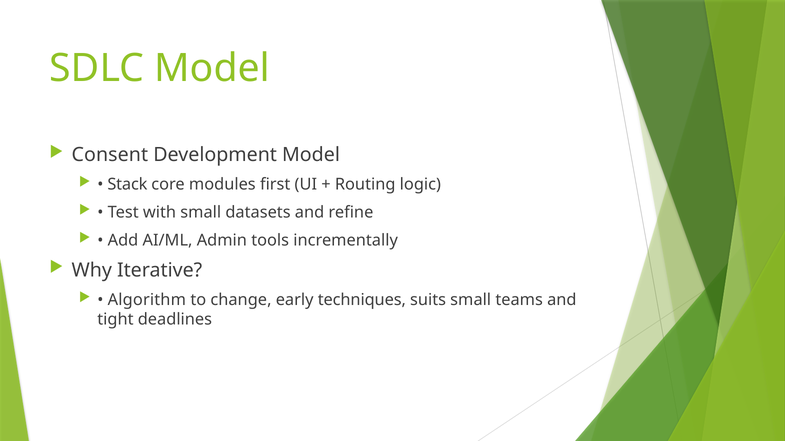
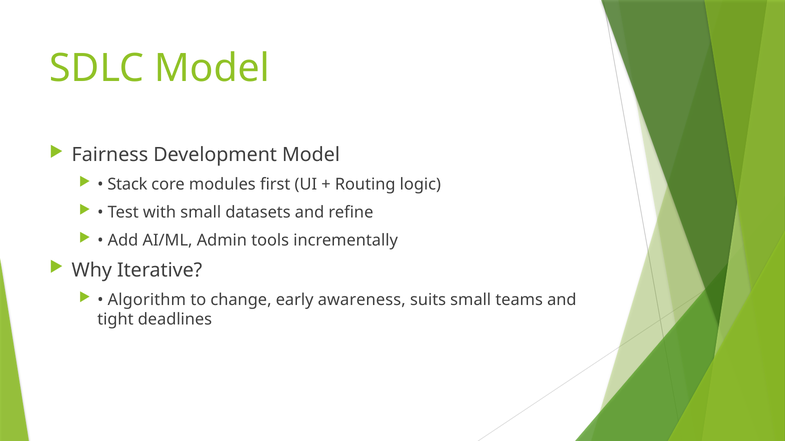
Consent: Consent -> Fairness
techniques: techniques -> awareness
